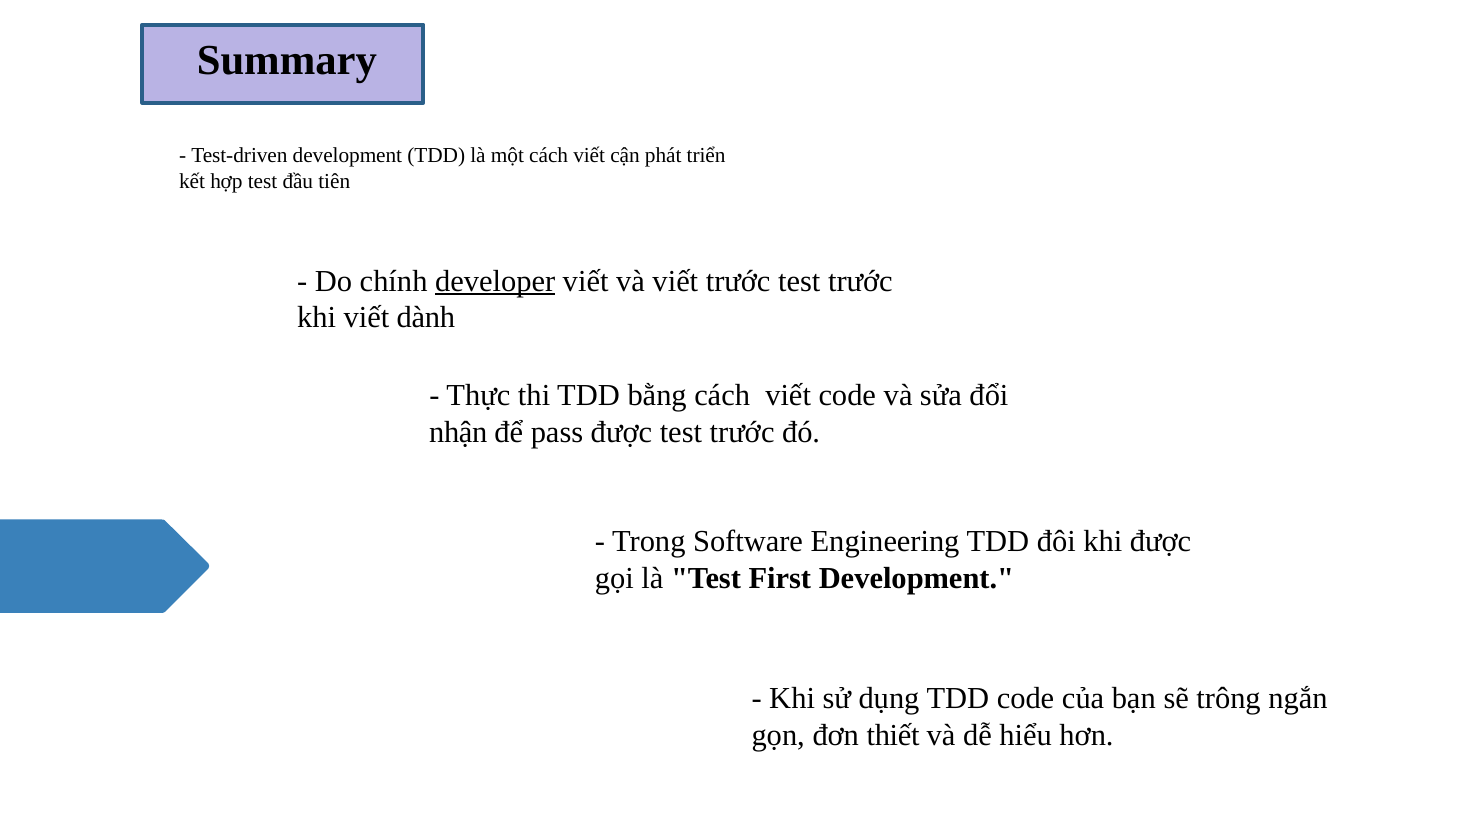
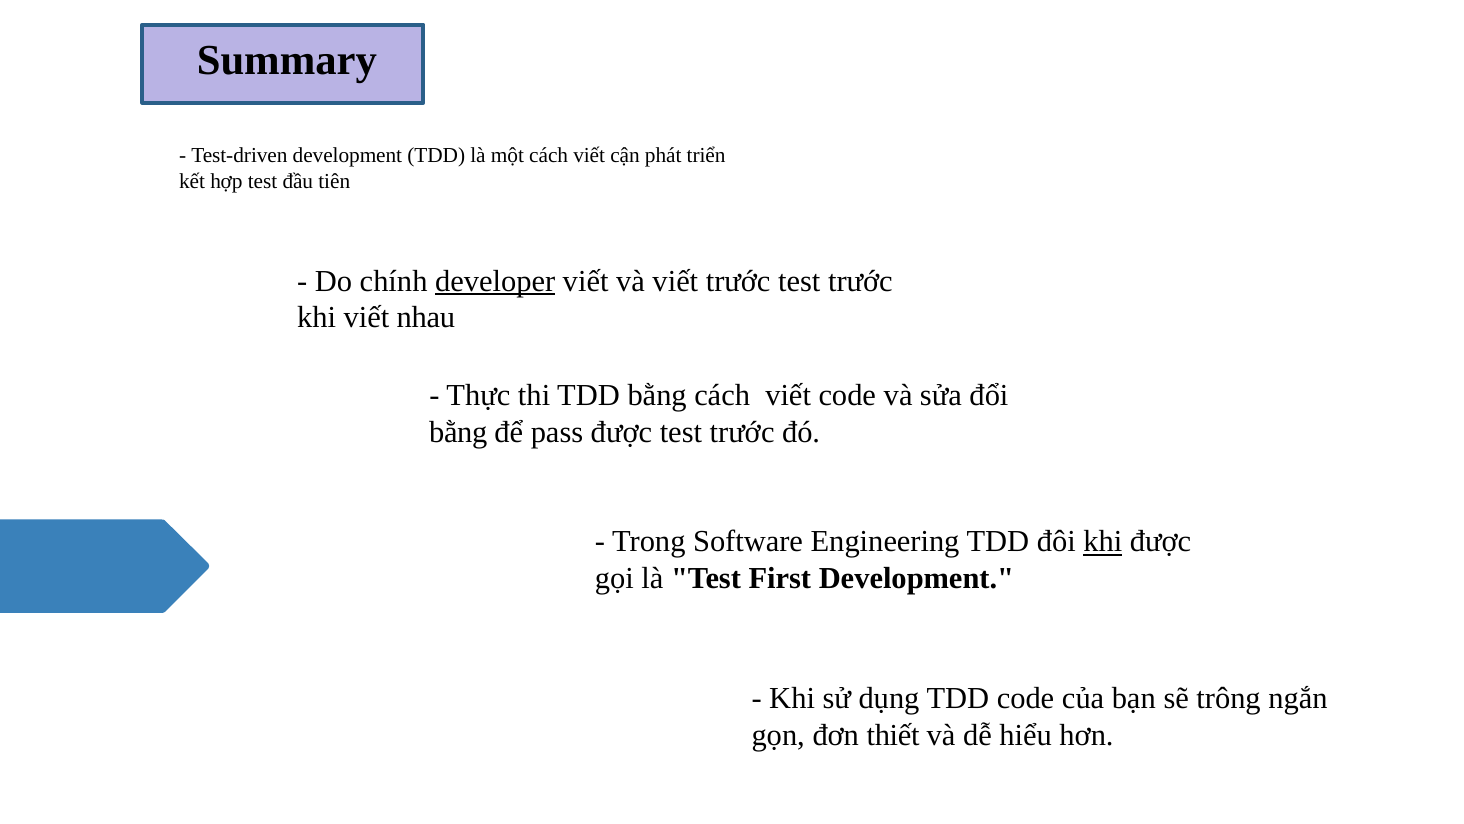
dành: dành -> nhau
nhận at (458, 432): nhận -> bằng
khi at (1103, 541) underline: none -> present
